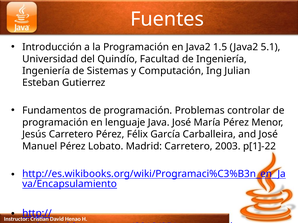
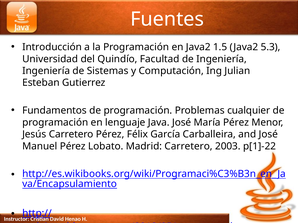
5.1: 5.1 -> 5.3
controlar: controlar -> cualquier
